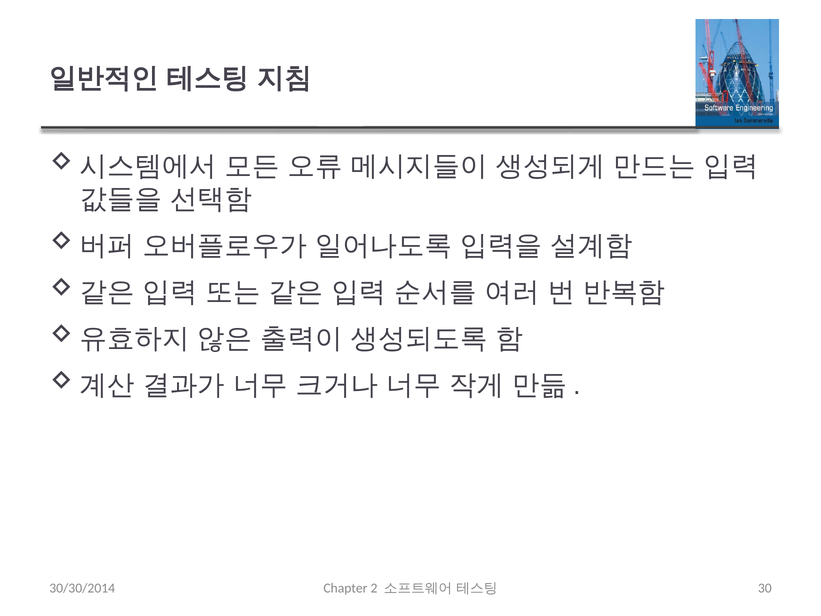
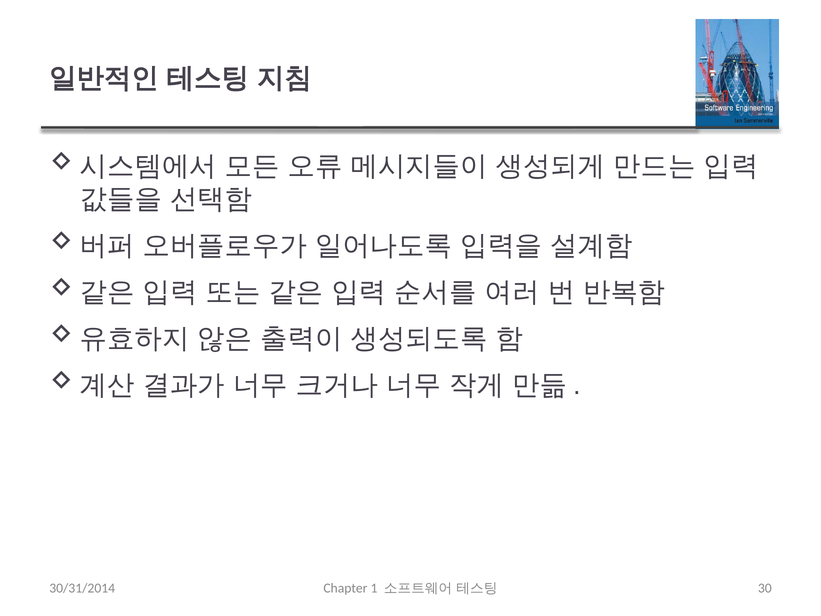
30/30/2014: 30/30/2014 -> 30/31/2014
2: 2 -> 1
